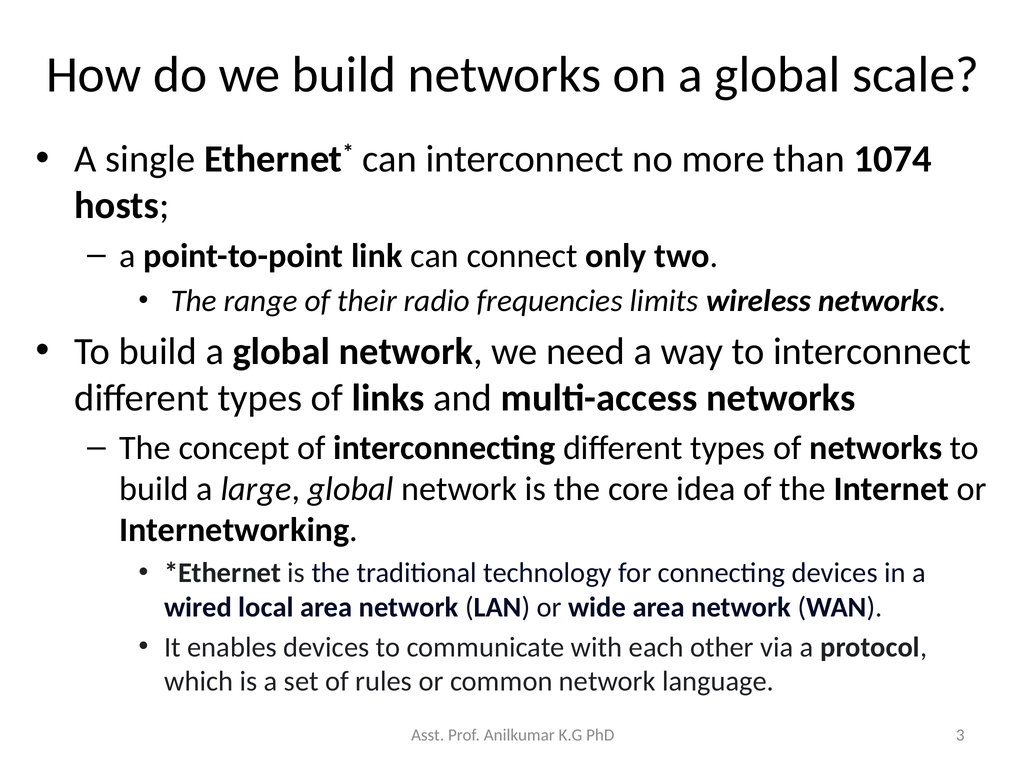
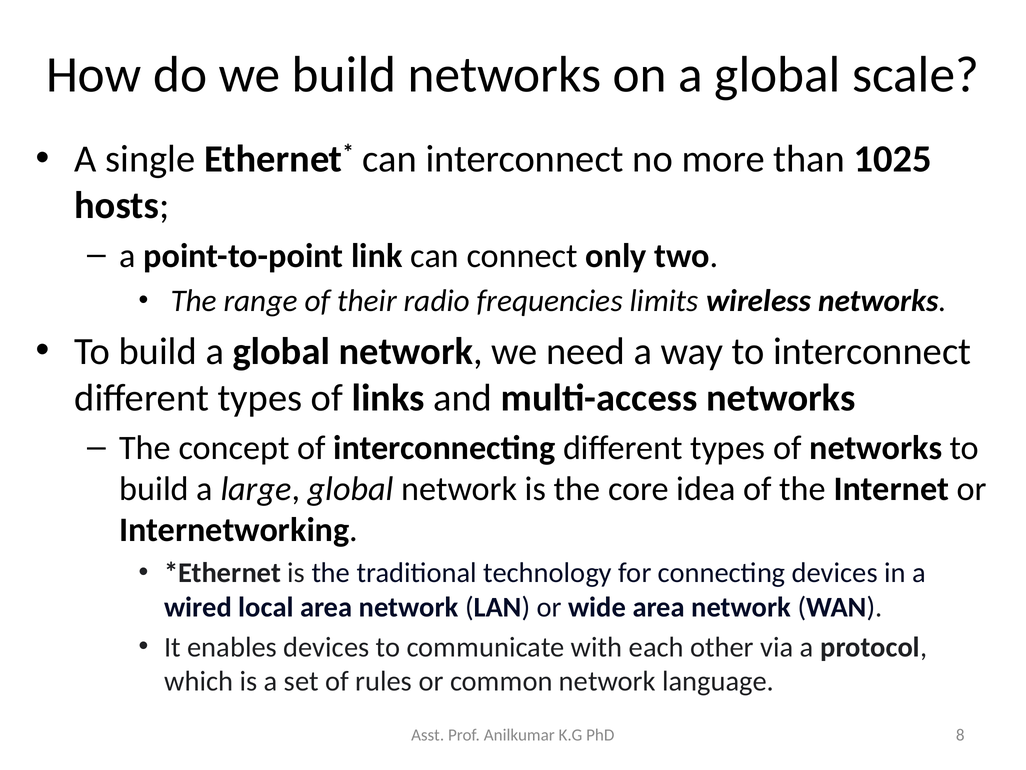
1074: 1074 -> 1025
3: 3 -> 8
